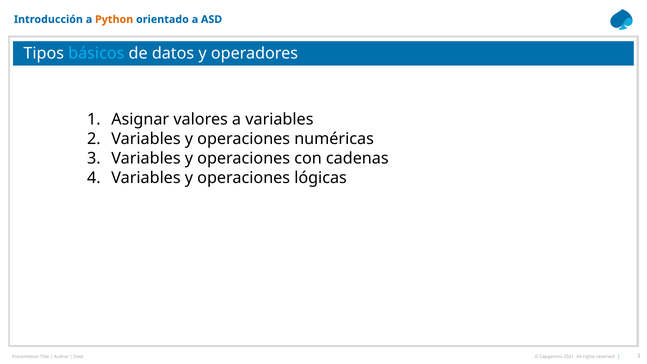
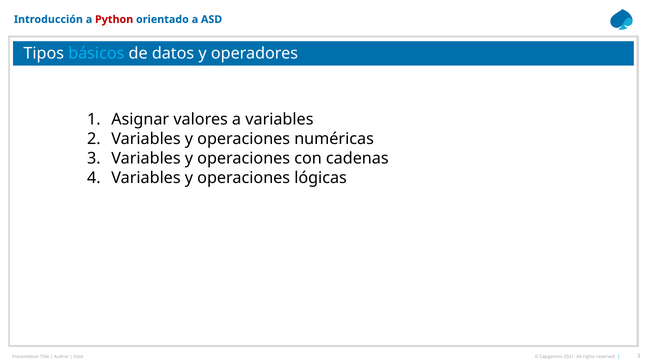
Python colour: orange -> red
